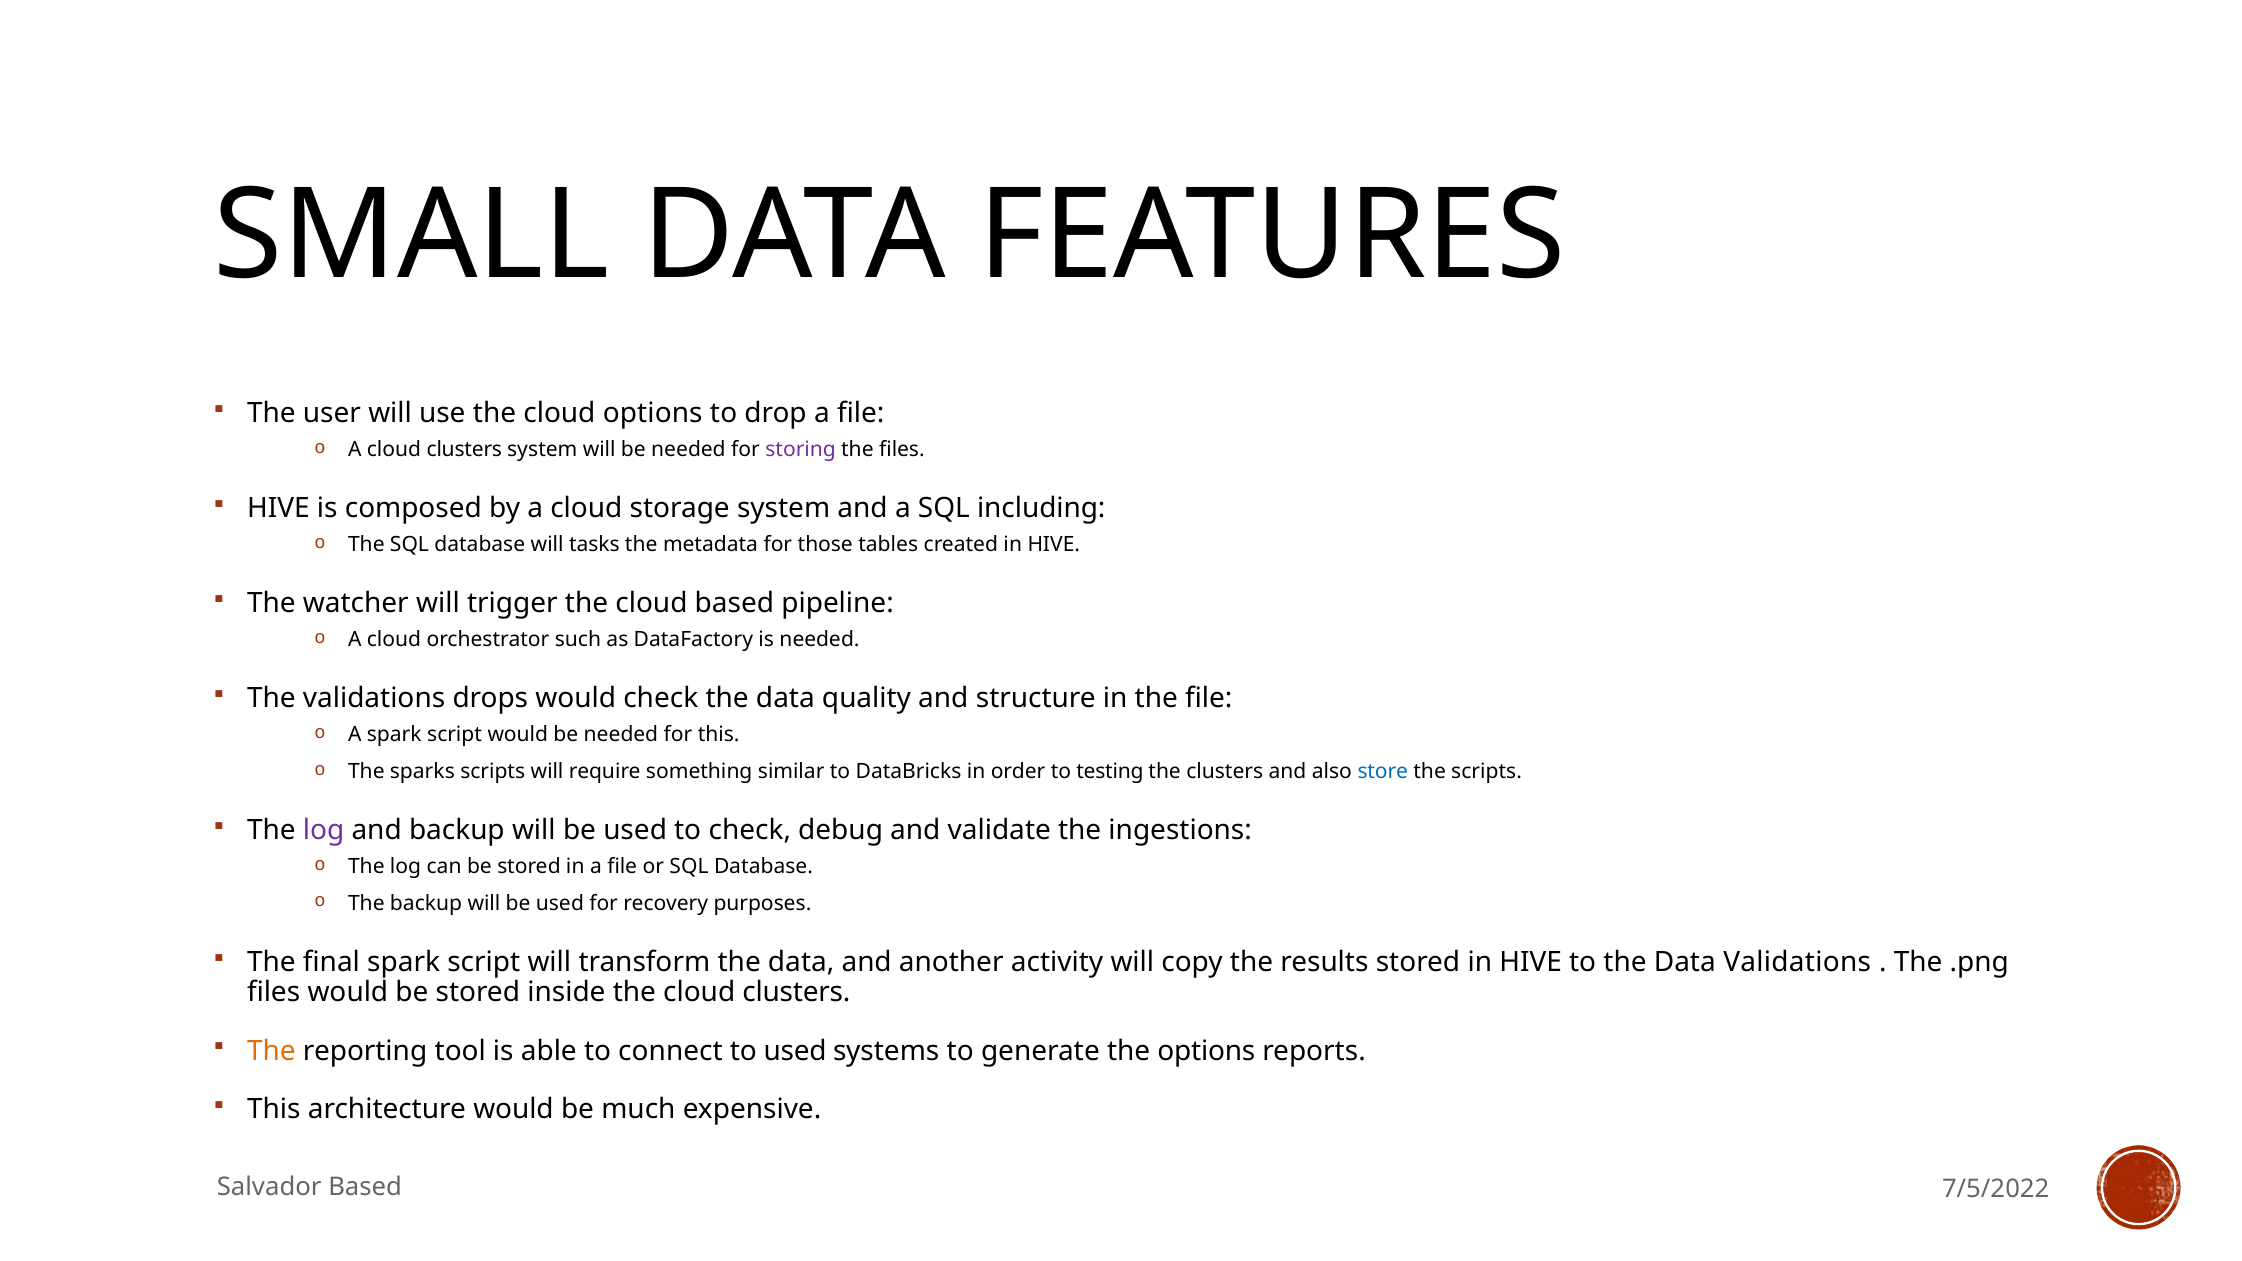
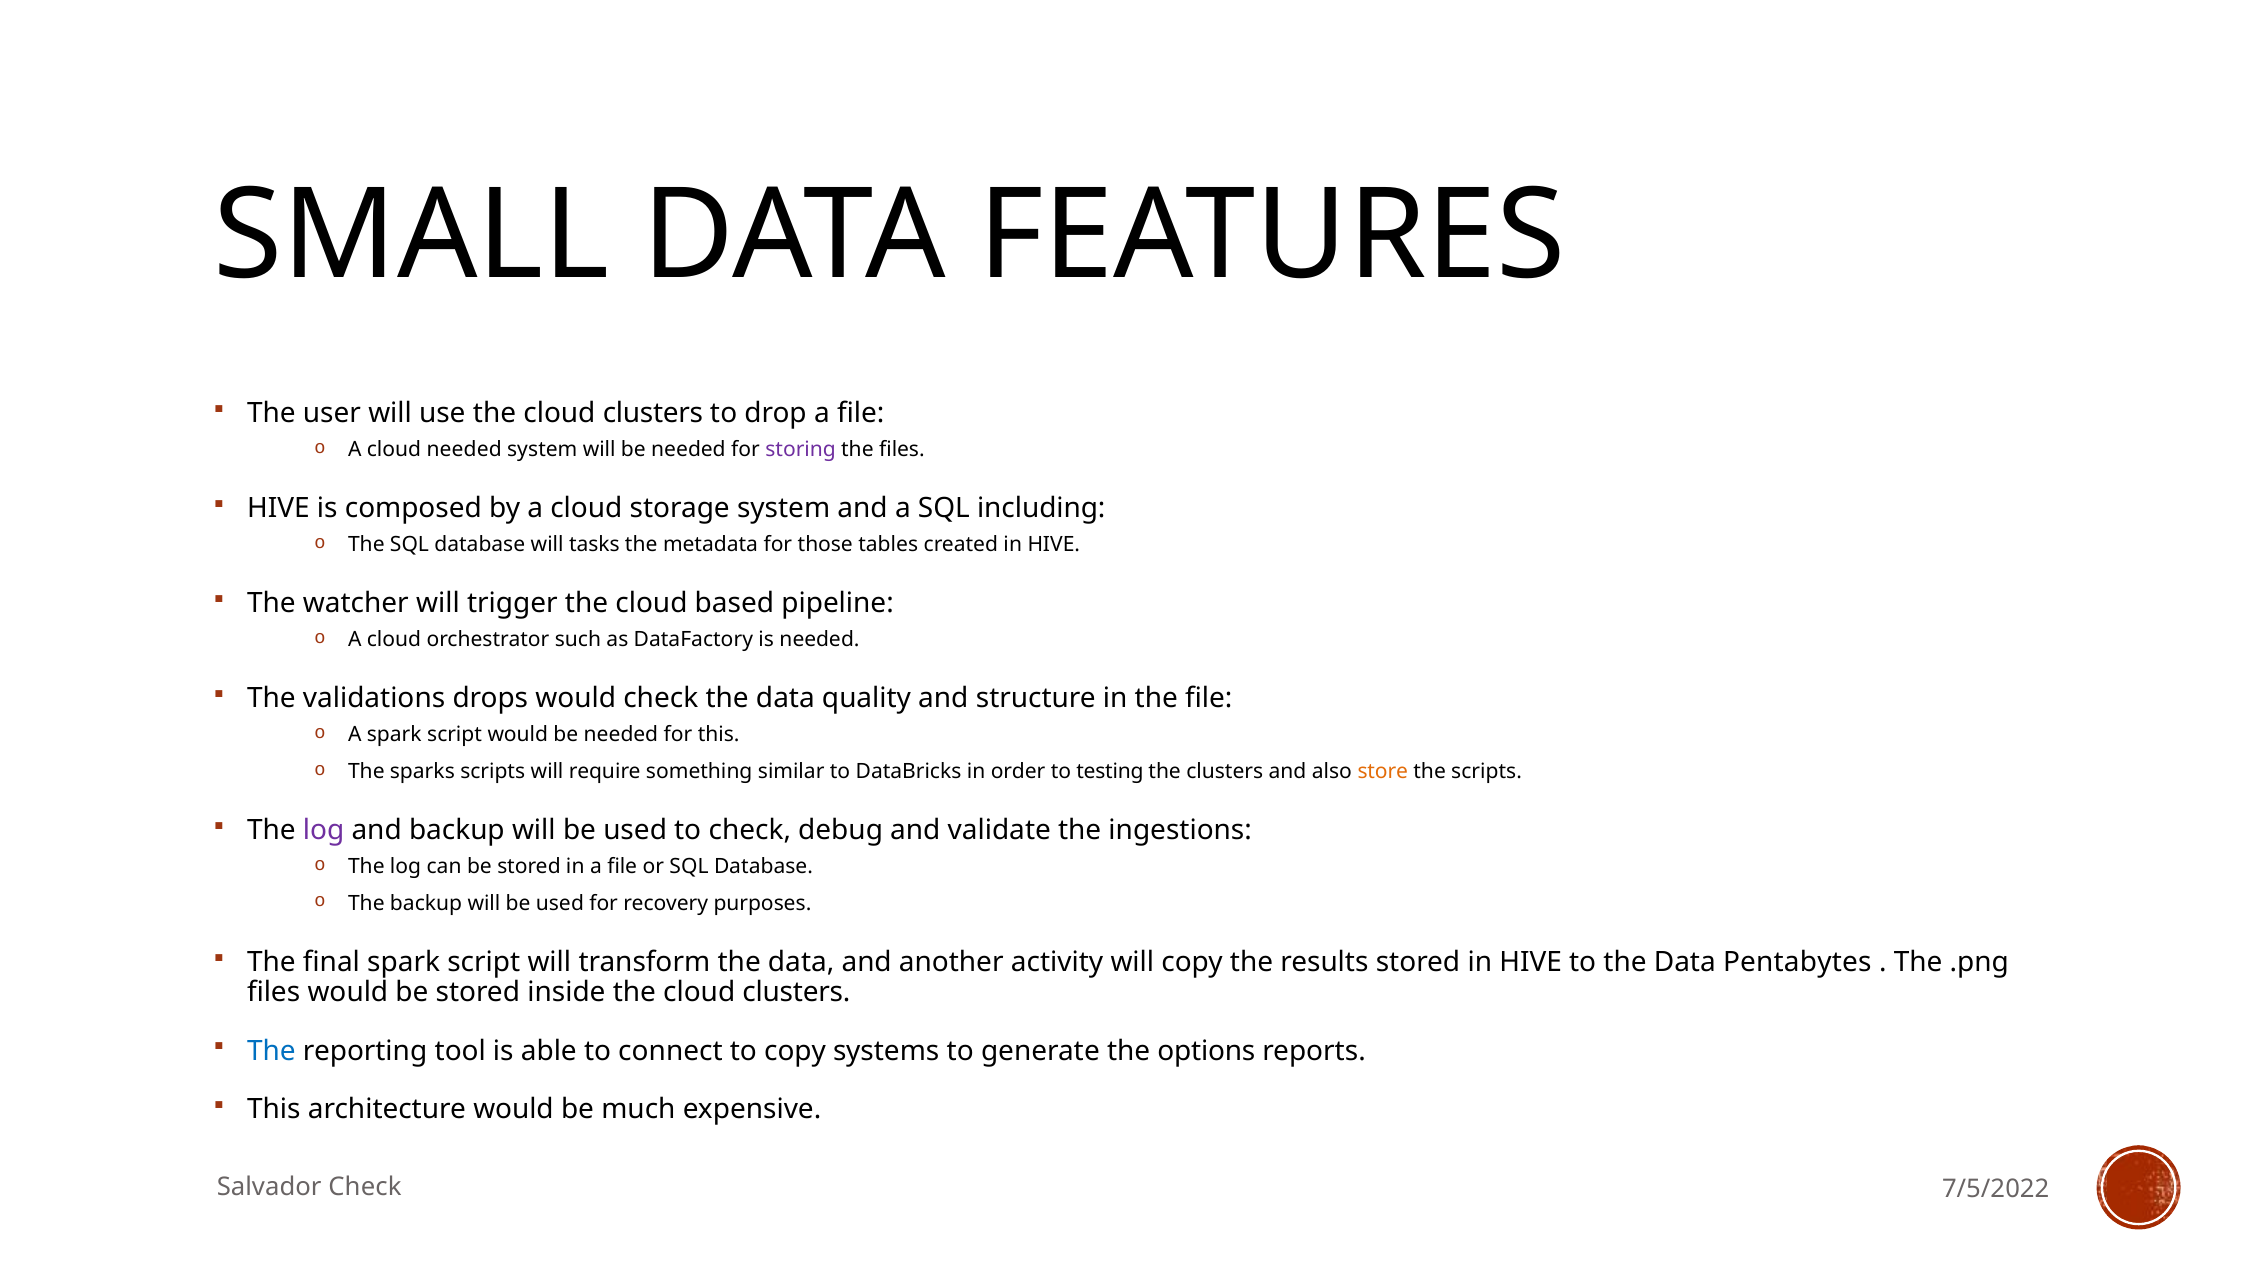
use the cloud options: options -> clusters
A cloud clusters: clusters -> needed
store colour: blue -> orange
Data Validations: Validations -> Pentabytes
The at (271, 1051) colour: orange -> blue
to used: used -> copy
Salvador Based: Based -> Check
